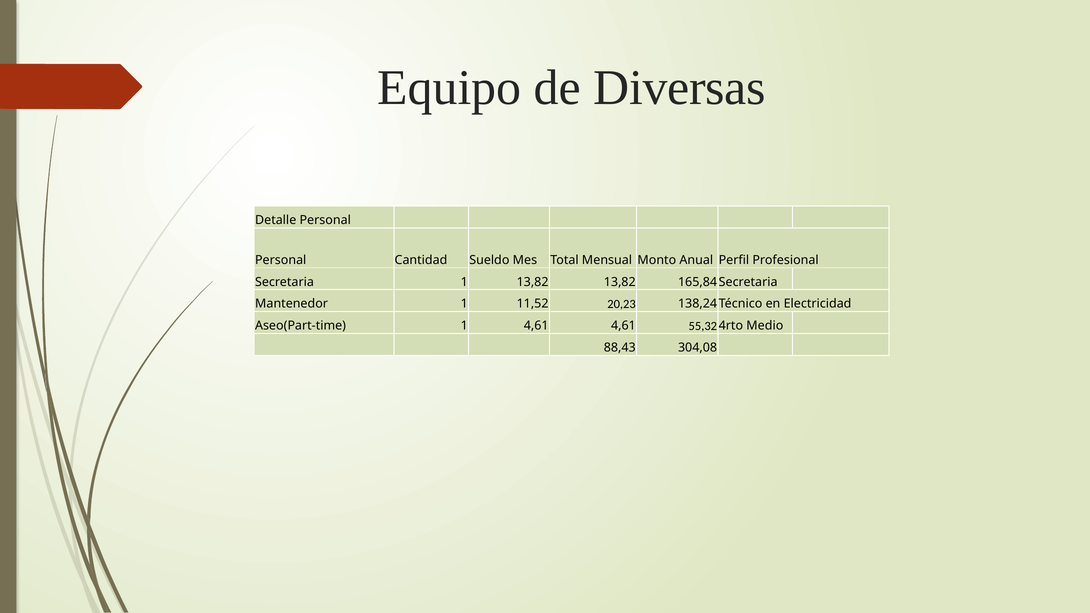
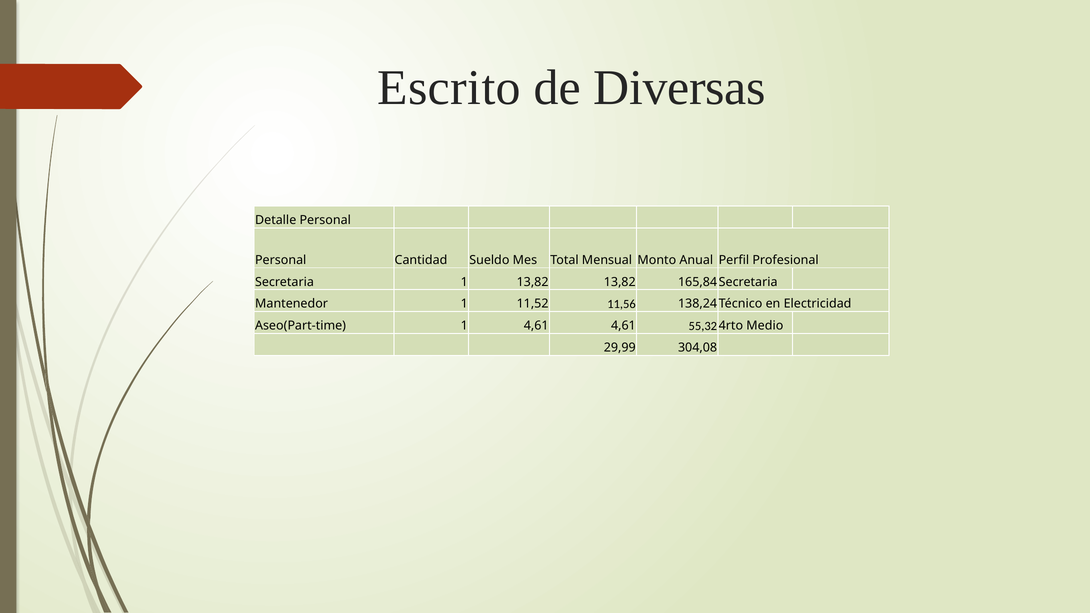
Equipo: Equipo -> Escrito
20,23: 20,23 -> 11,56
88,43: 88,43 -> 29,99
